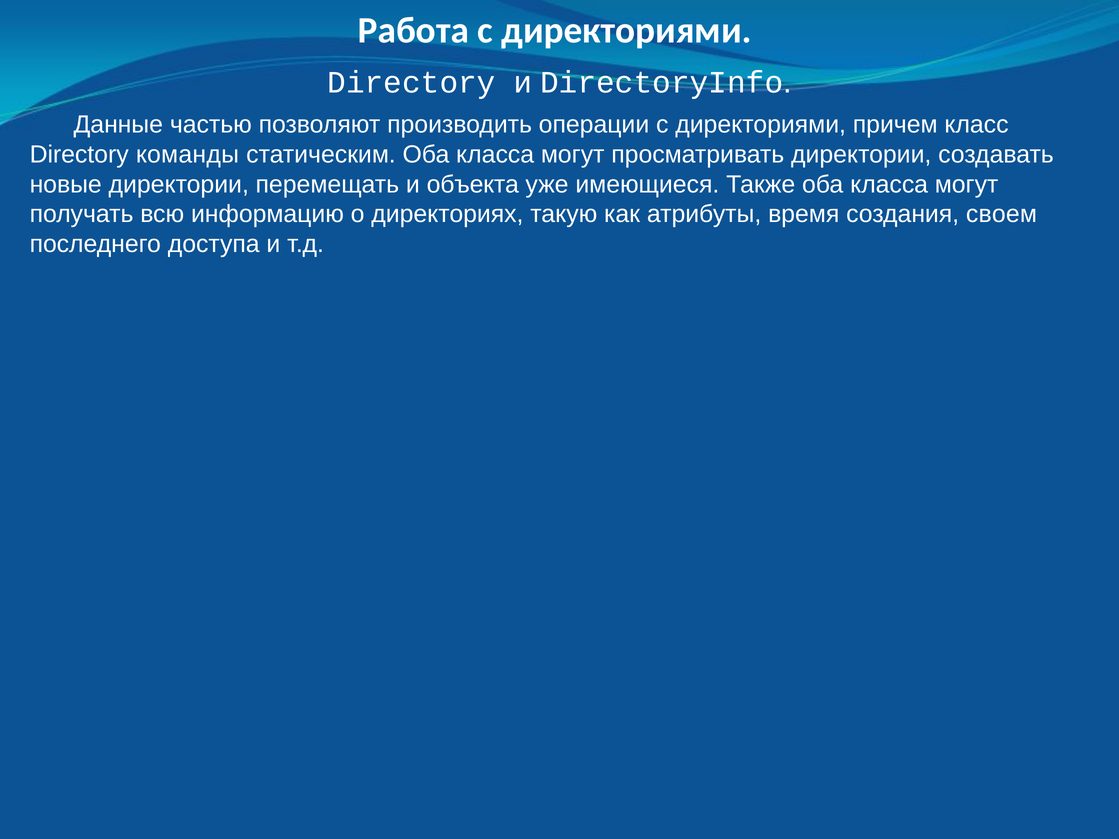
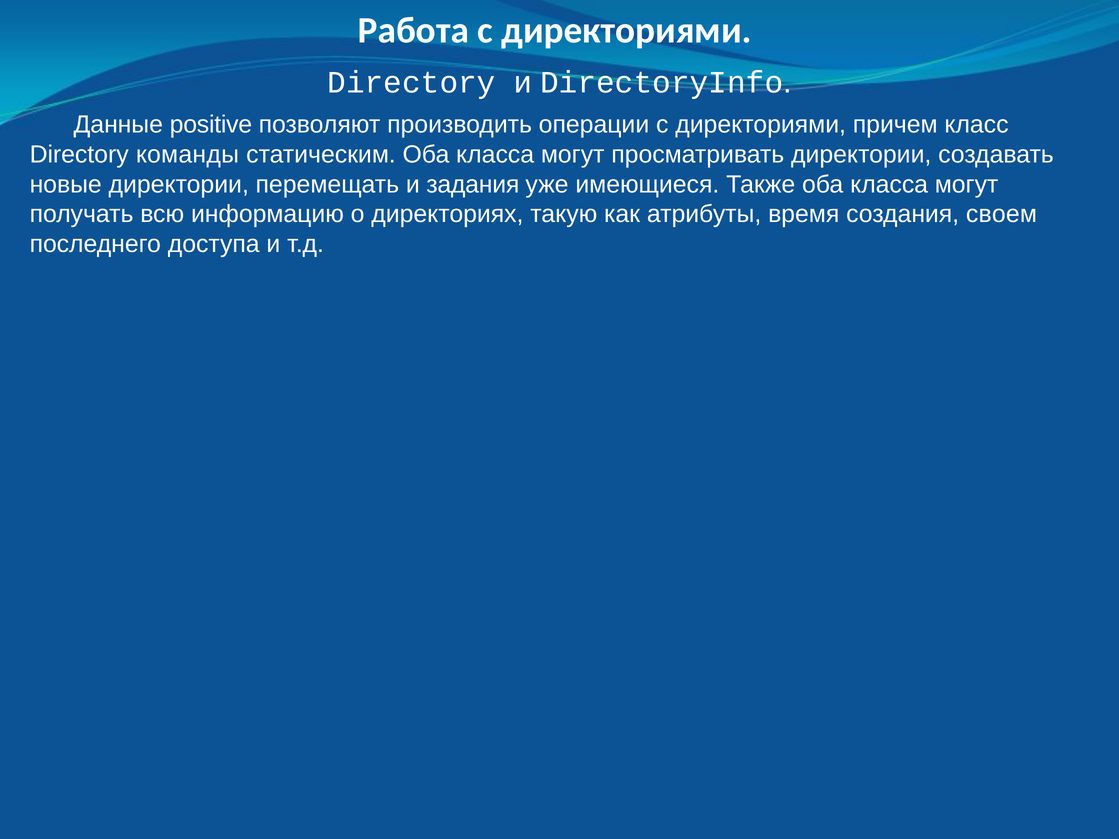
частью: частью -> positive
объекта: объекта -> задания
